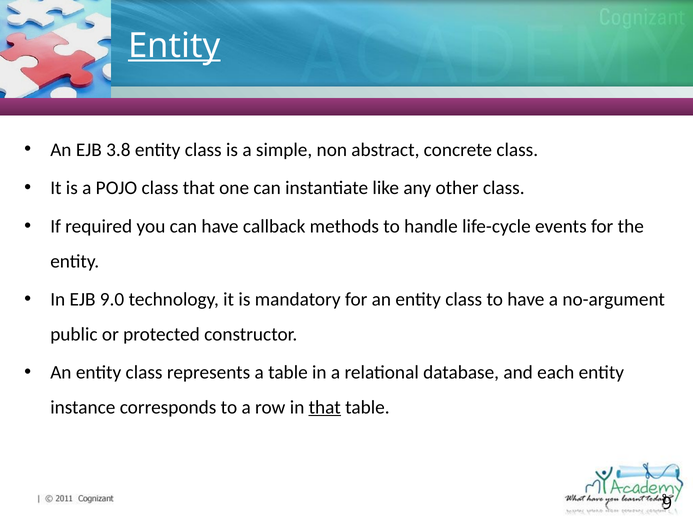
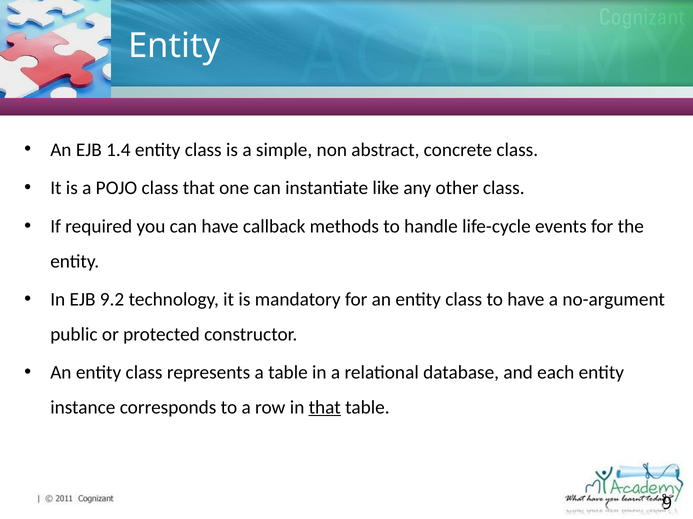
Entity at (174, 46) underline: present -> none
3.8: 3.8 -> 1.4
9.0: 9.0 -> 9.2
